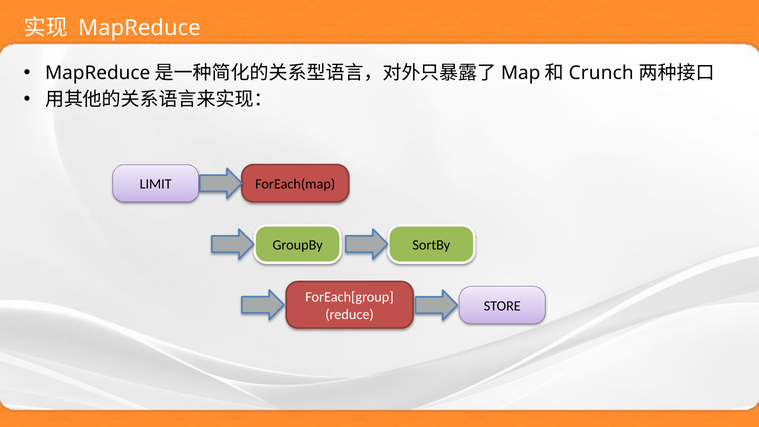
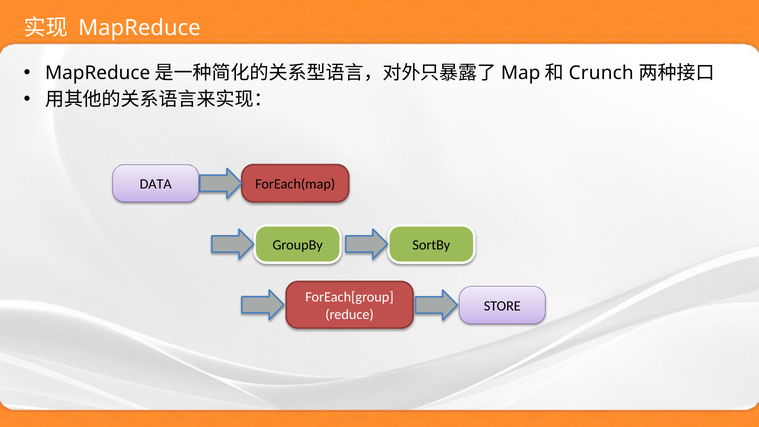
LIMIT: LIMIT -> DATA
